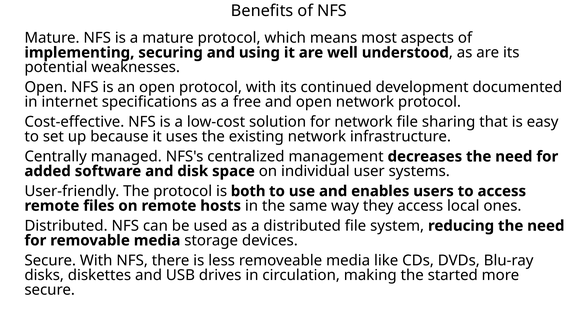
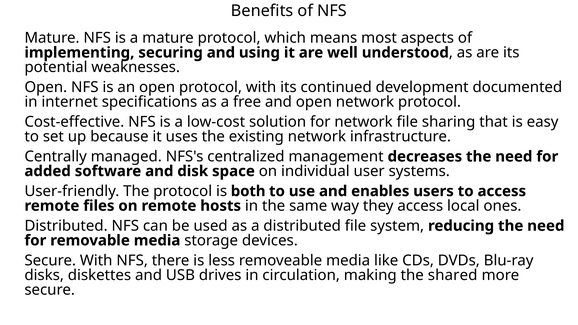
started: started -> shared
